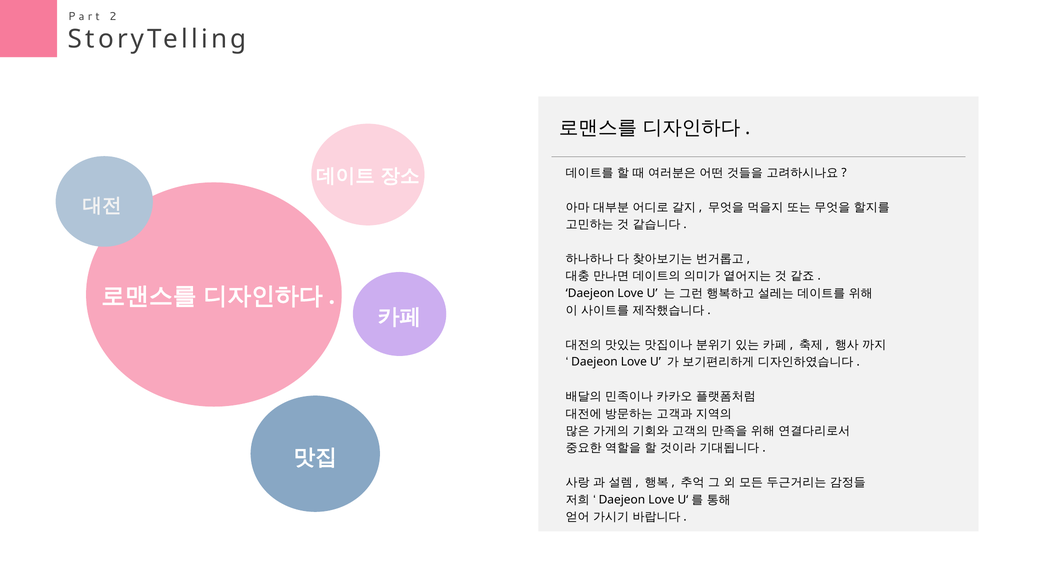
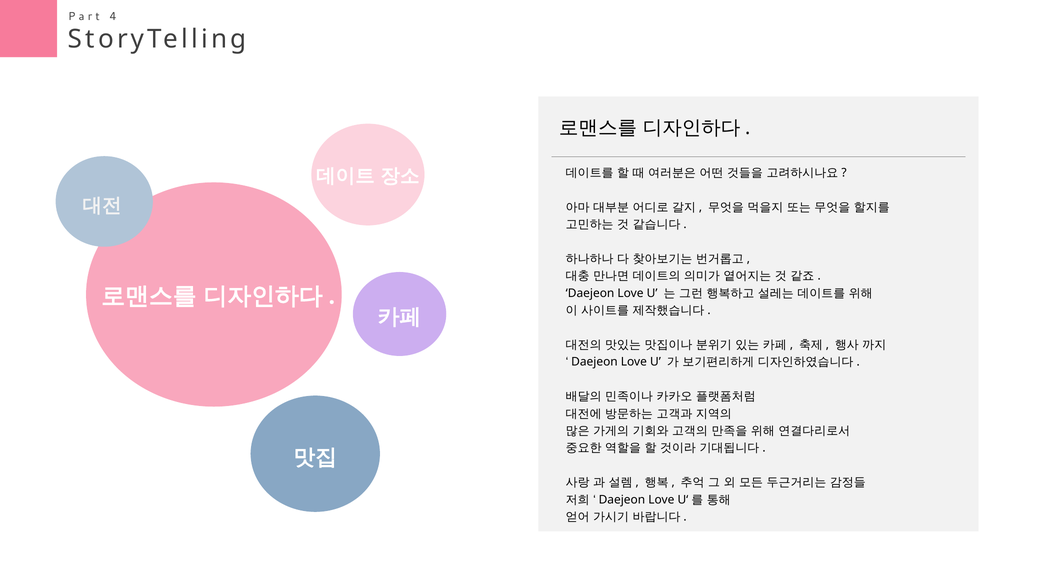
2: 2 -> 4
